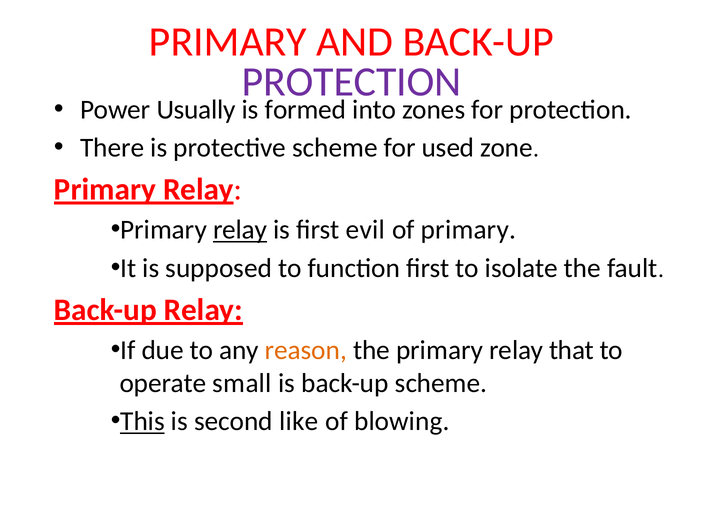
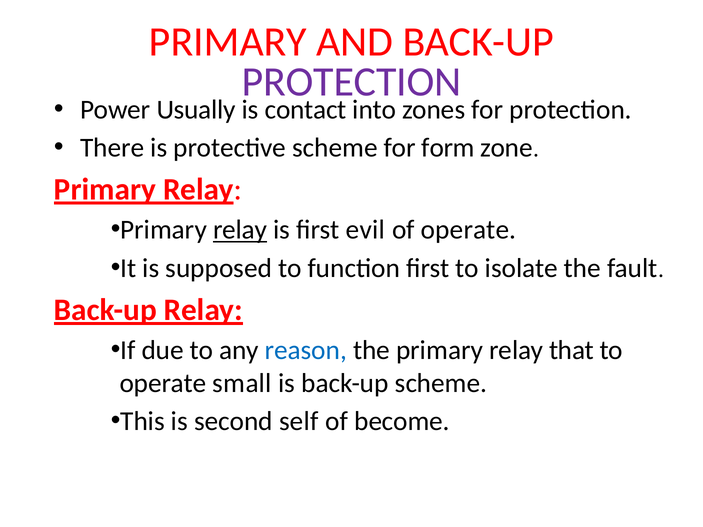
formed: formed -> contact
used: used -> form
of primary: primary -> operate
reason colour: orange -> blue
This underline: present -> none
like: like -> self
blowing: blowing -> become
